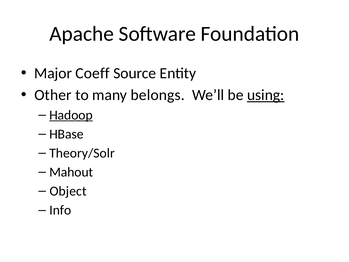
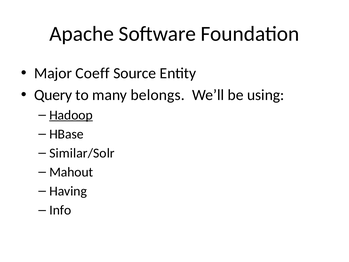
Other: Other -> Query
using underline: present -> none
Theory/Solr: Theory/Solr -> Similar/Solr
Object: Object -> Having
